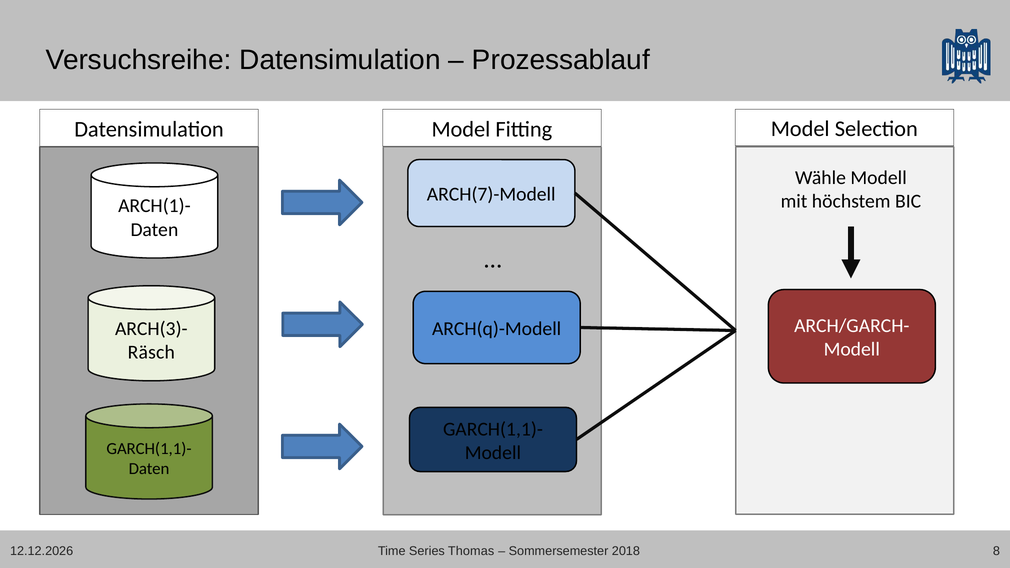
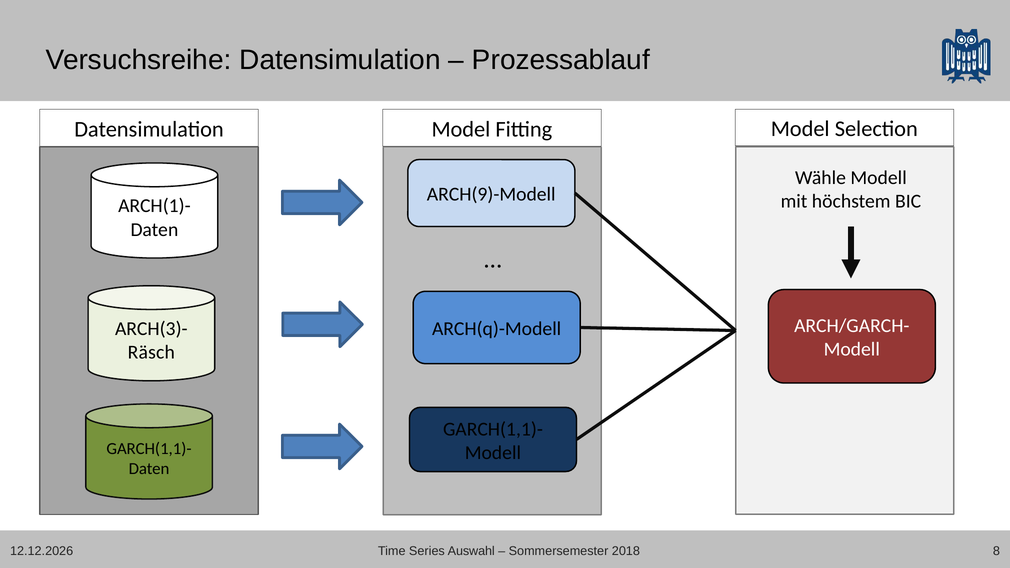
ARCH(7)-Modell: ARCH(7)-Modell -> ARCH(9)-Modell
Thomas: Thomas -> Auswahl
